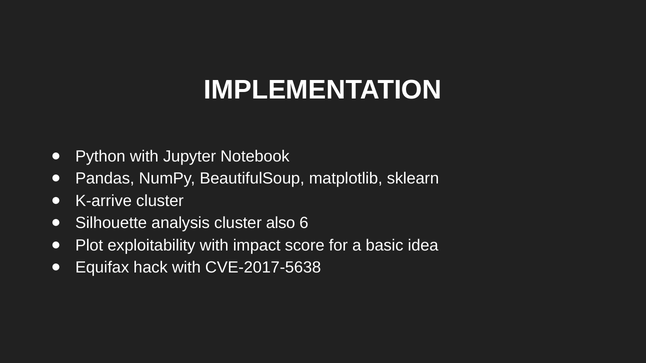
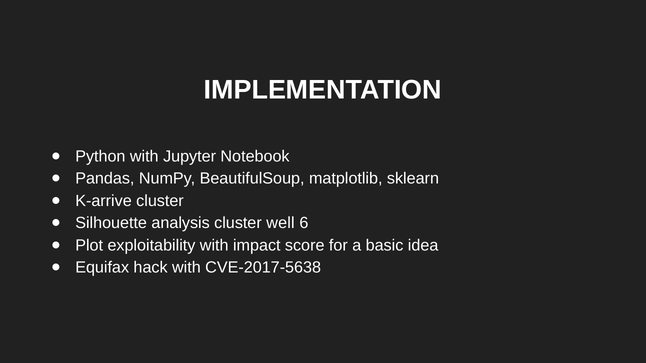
also: also -> well
